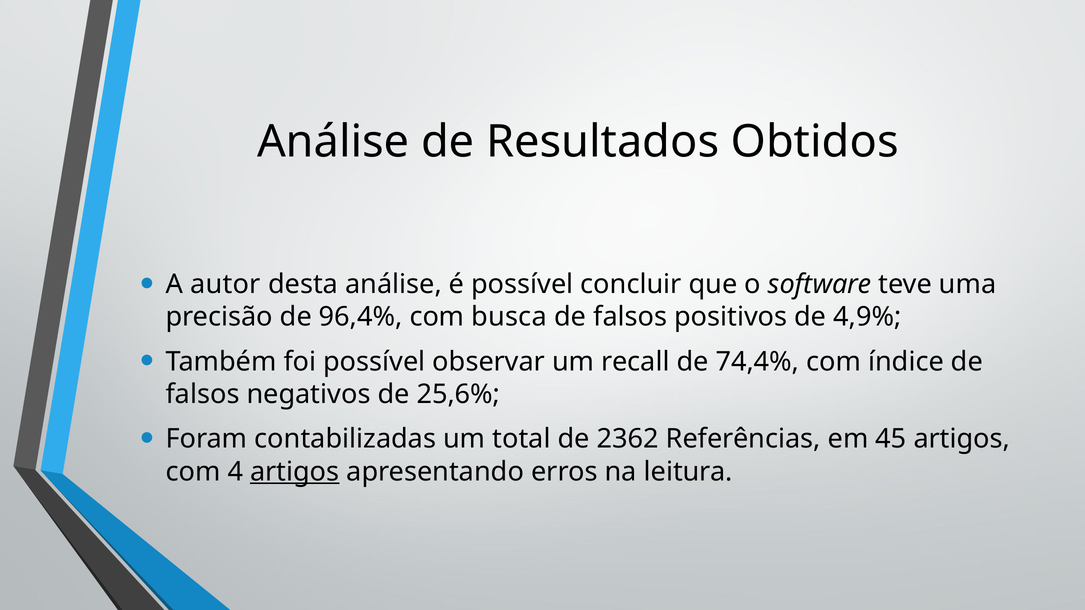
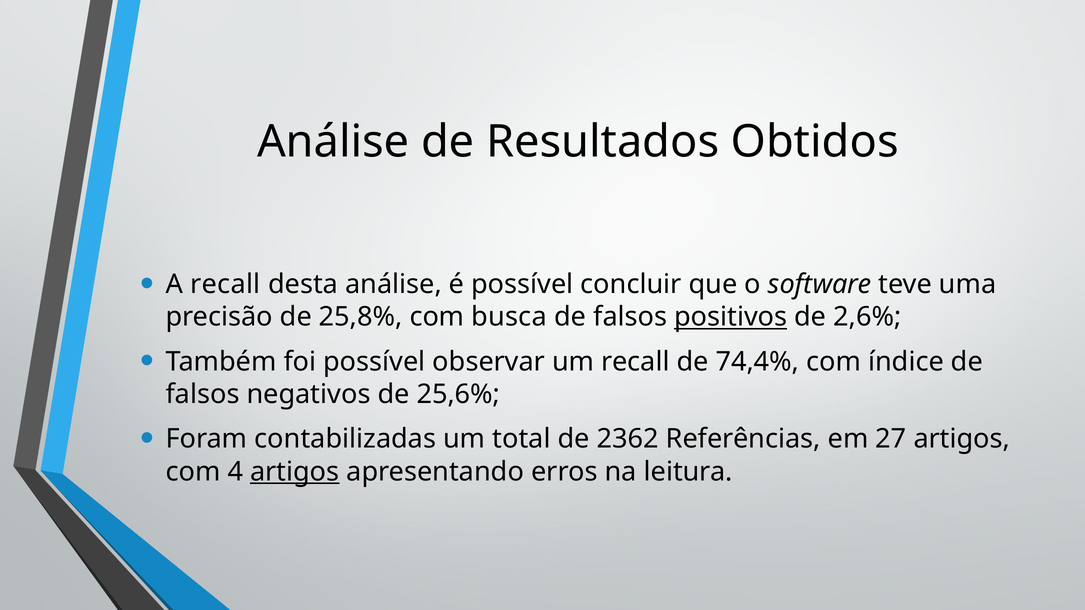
A autor: autor -> recall
96,4%: 96,4% -> 25,8%
positivos underline: none -> present
4,9%: 4,9% -> 2,6%
45: 45 -> 27
